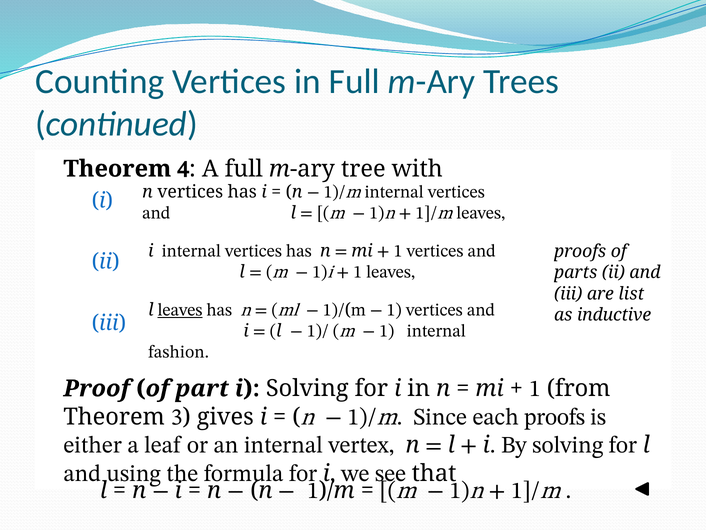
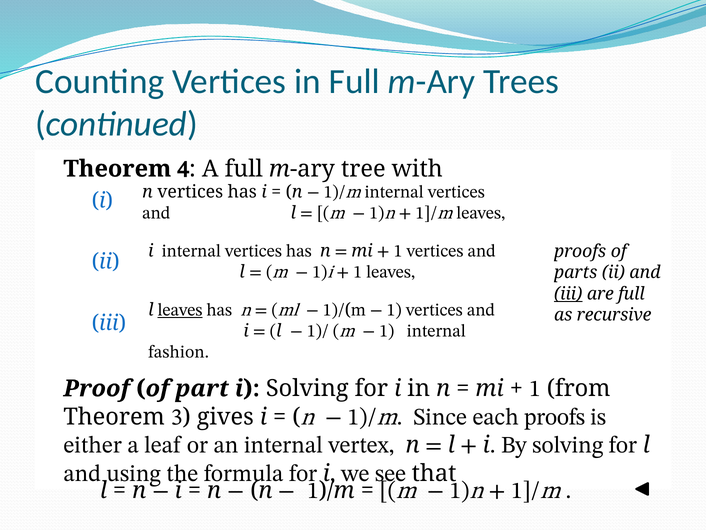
iii at (568, 294) underline: none -> present
are list: list -> full
inductive: inductive -> recursive
